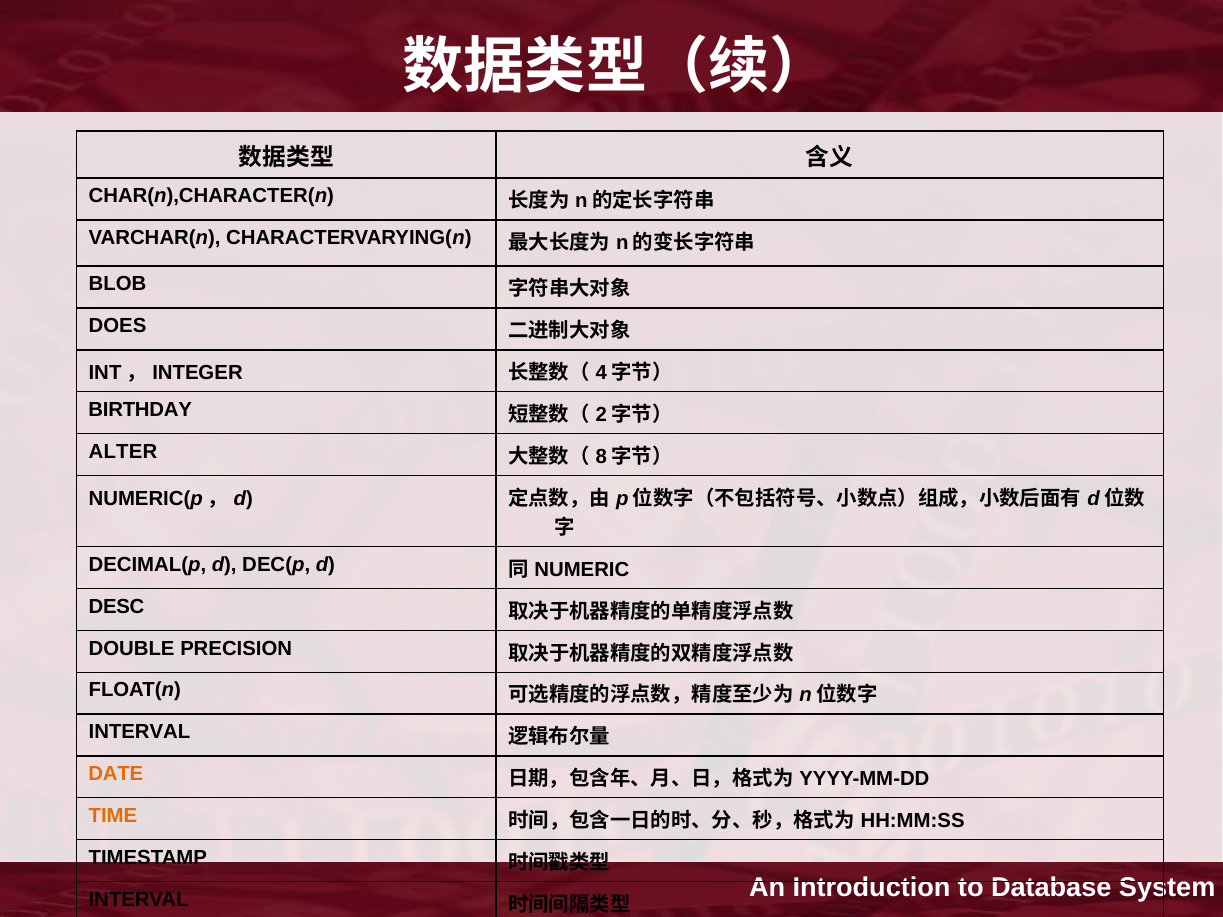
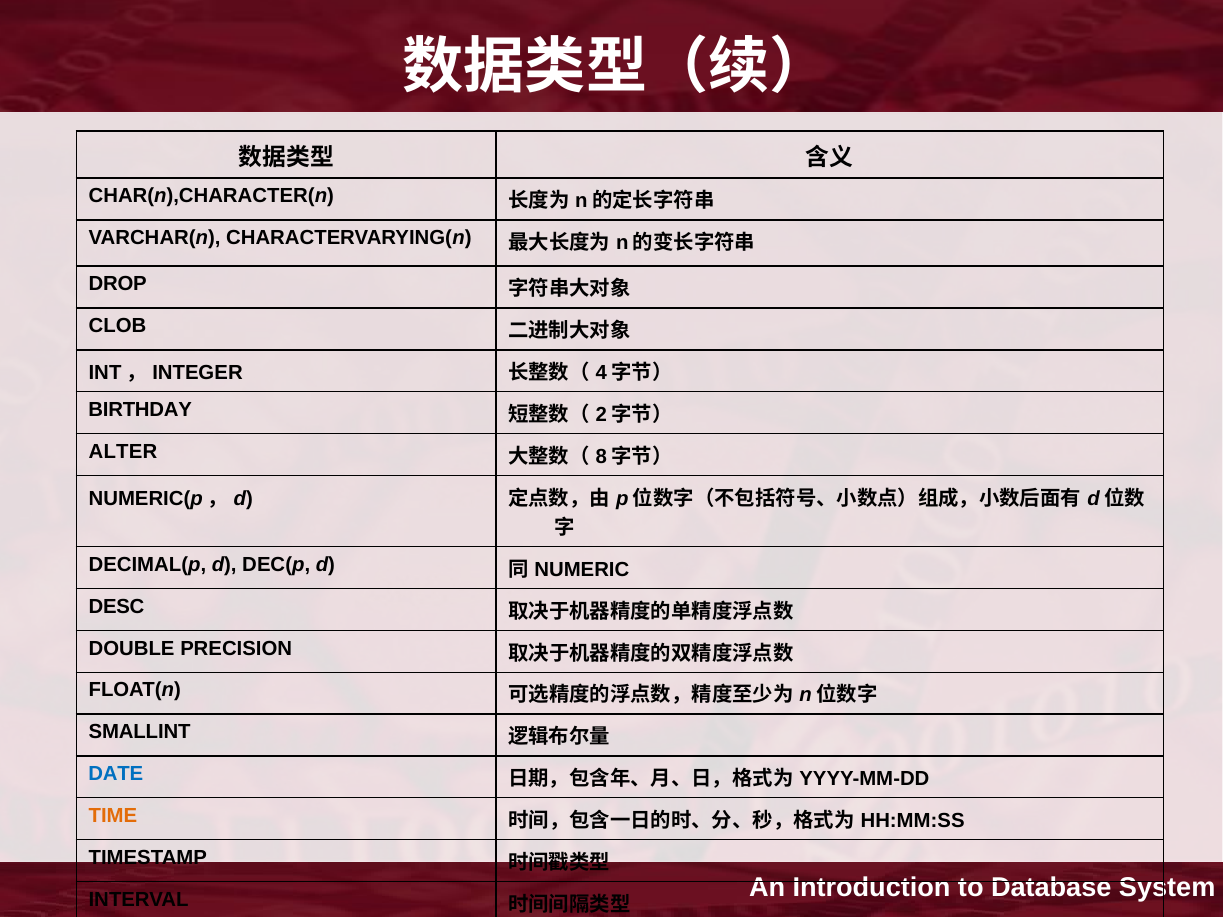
BLOB: BLOB -> DROP
DOES: DOES -> CLOB
INTERVAL at (140, 732): INTERVAL -> SMALLINT
DATE colour: orange -> blue
